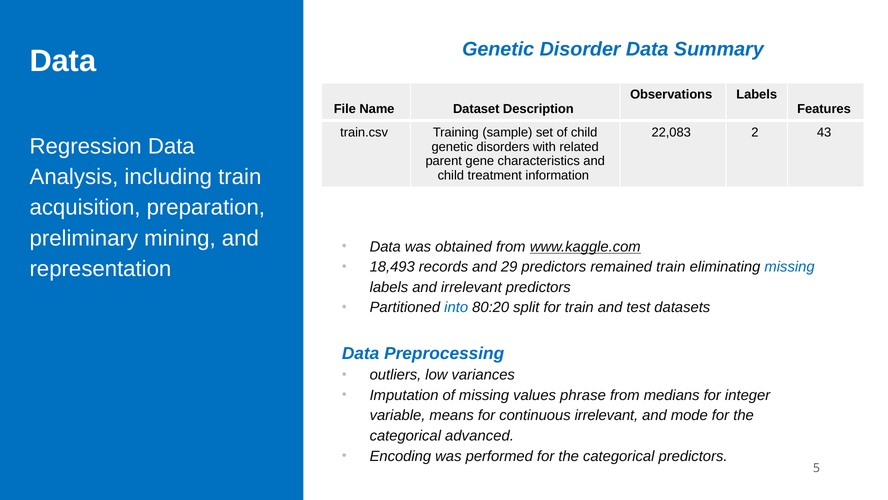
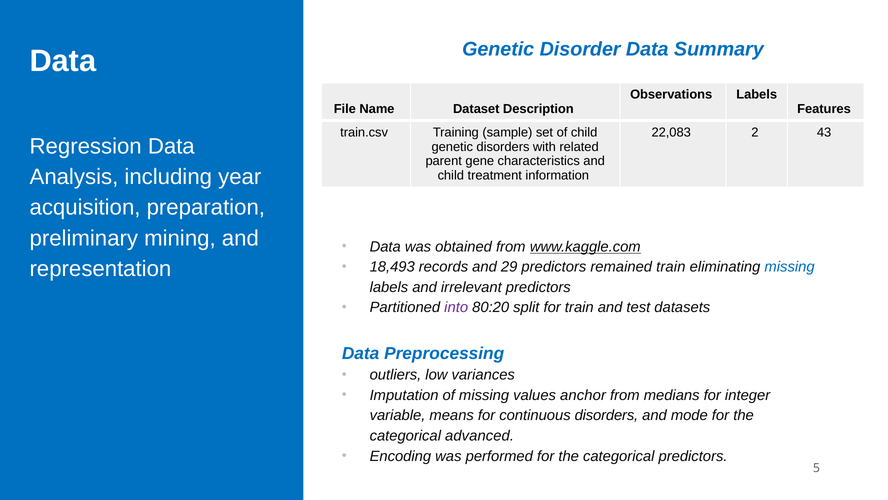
including train: train -> year
into colour: blue -> purple
phrase: phrase -> anchor
continuous irrelevant: irrelevant -> disorders
